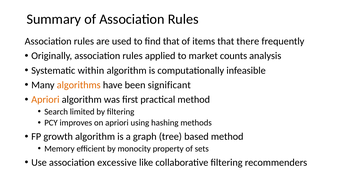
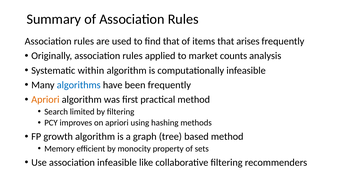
there: there -> arises
algorithms colour: orange -> blue
been significant: significant -> frequently
association excessive: excessive -> infeasible
